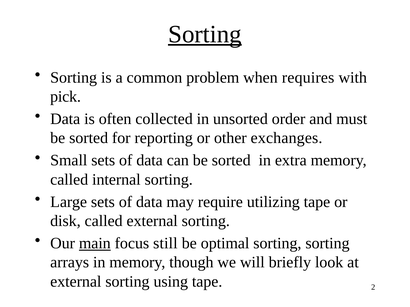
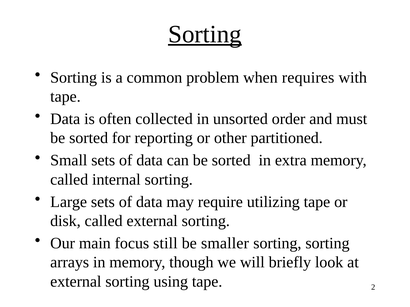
pick at (66, 97): pick -> tape
exchanges: exchanges -> partitioned
main underline: present -> none
optimal: optimal -> smaller
